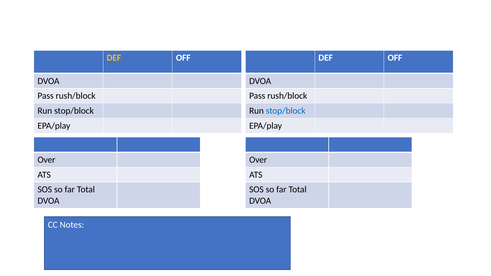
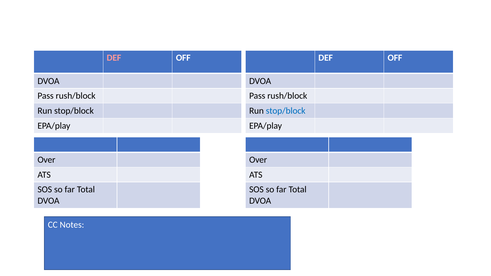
DEF at (114, 58) colour: yellow -> pink
